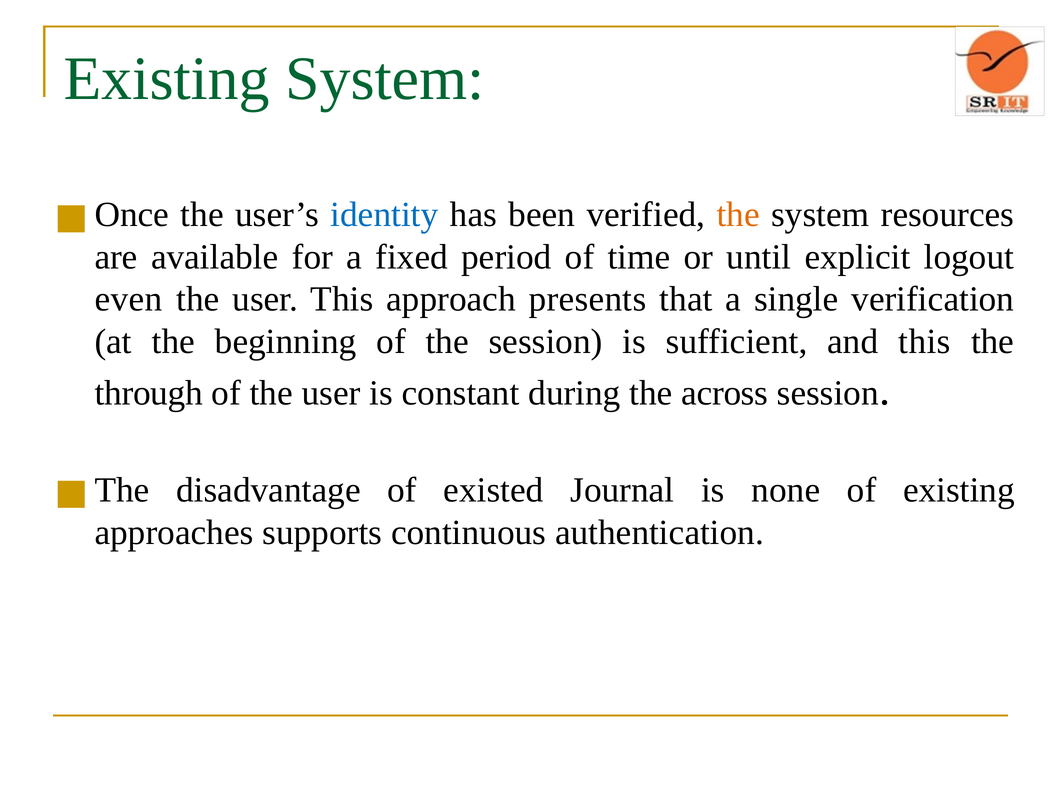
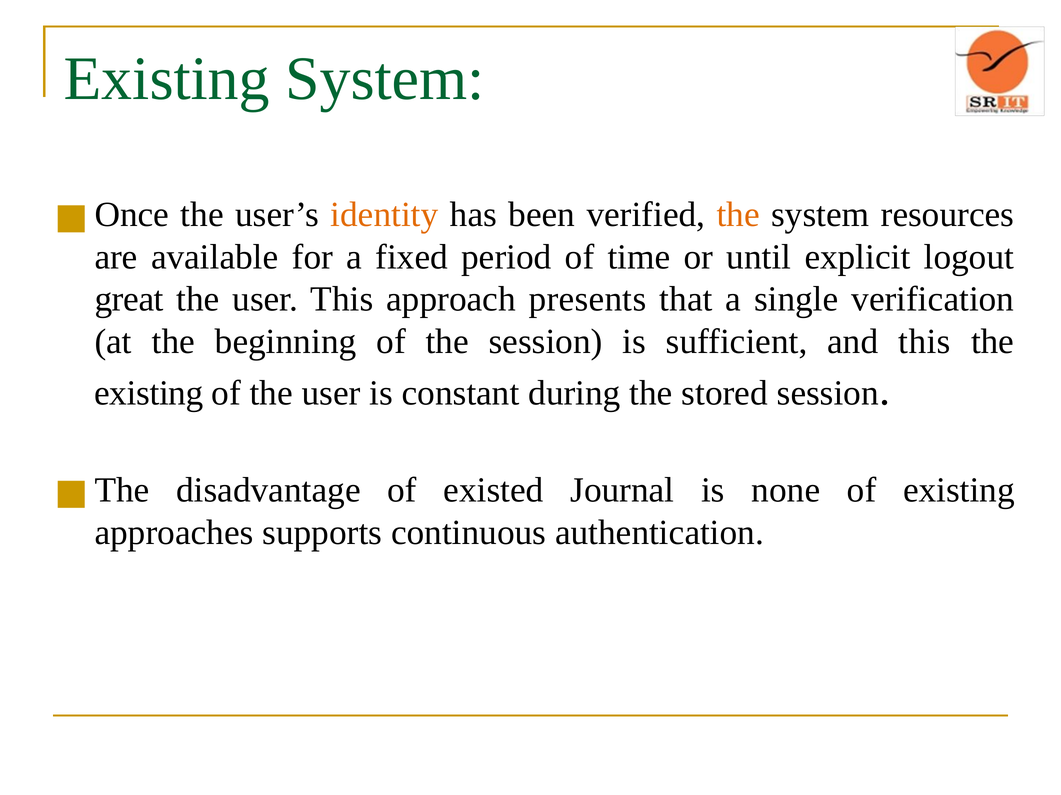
identity colour: blue -> orange
even: even -> great
through at (149, 393): through -> existing
across: across -> stored
